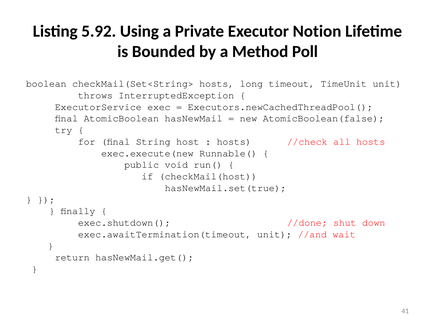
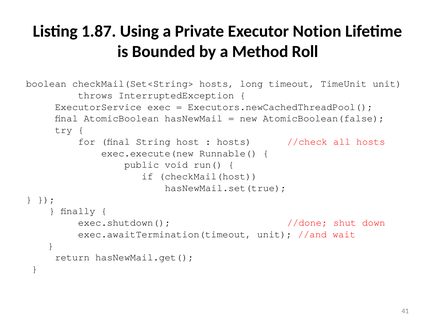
5.92: 5.92 -> 1.87
Poll: Poll -> Roll
